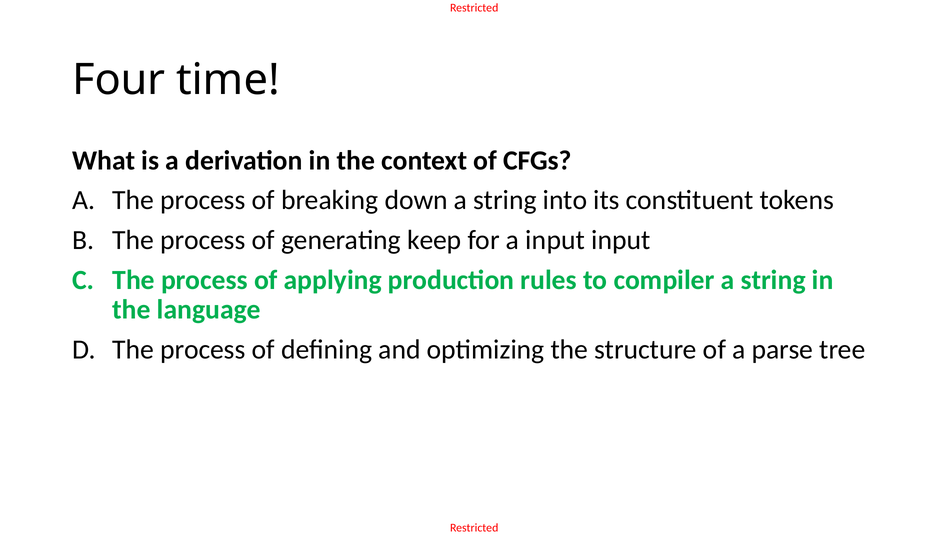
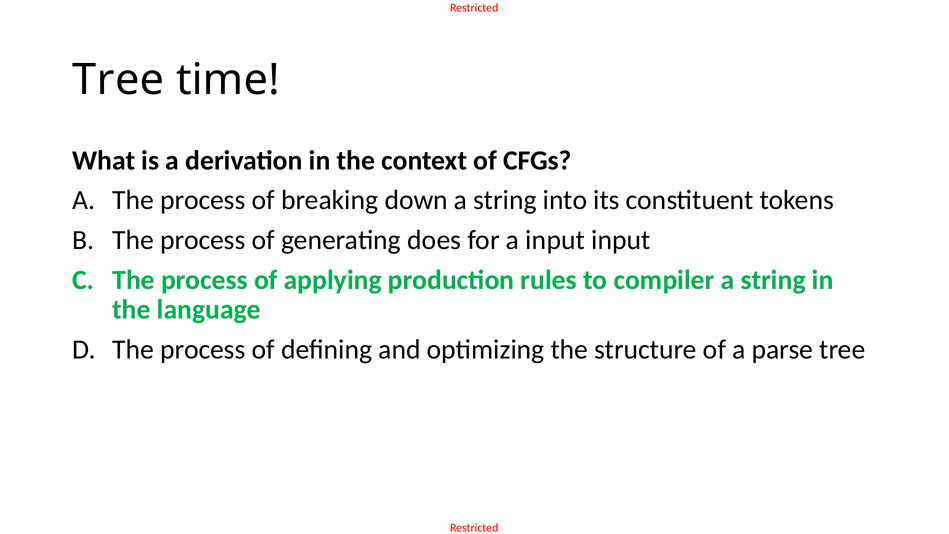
Four at (119, 80): Four -> Tree
keep: keep -> does
